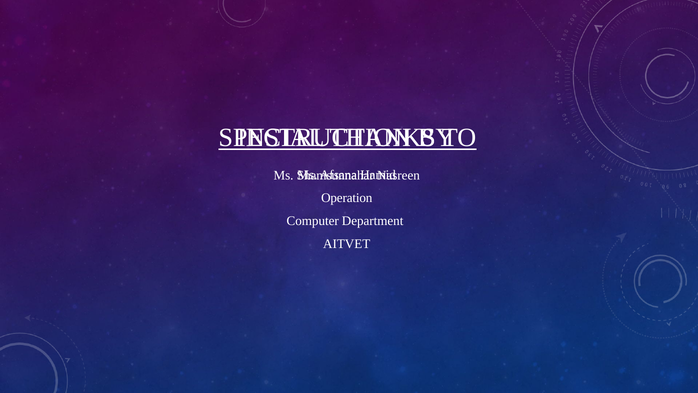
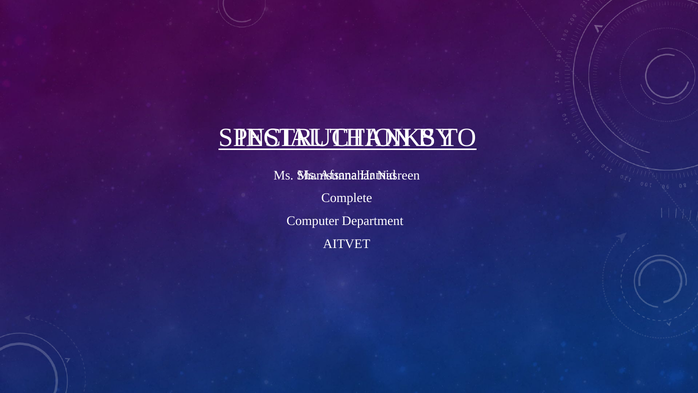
Operation: Operation -> Complete
